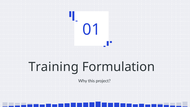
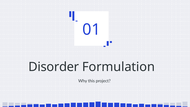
Training: Training -> Disorder
